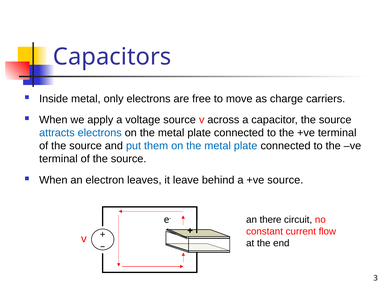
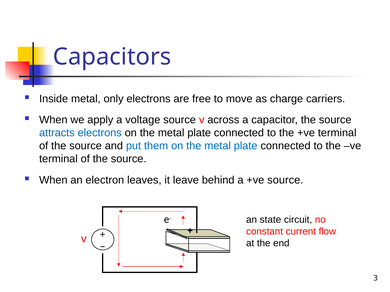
there: there -> state
